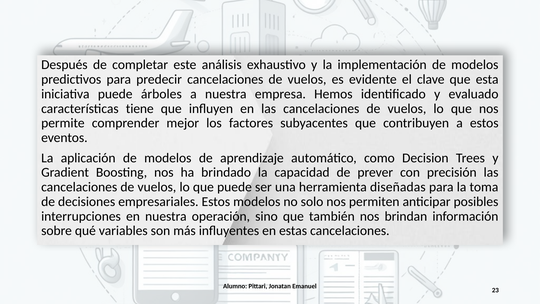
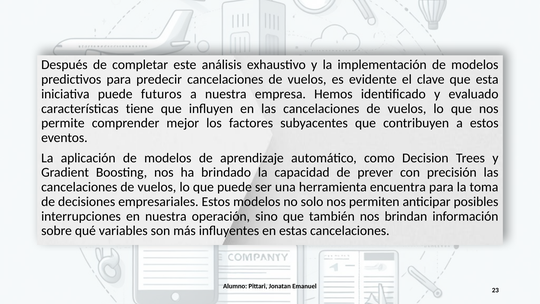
árboles: árboles -> futuros
diseñadas: diseñadas -> encuentra
